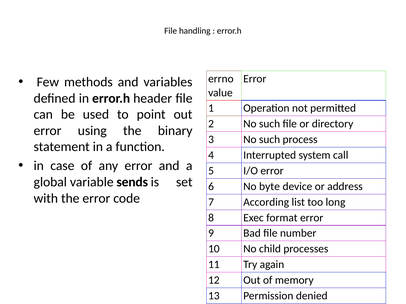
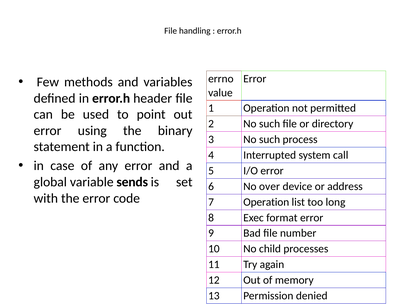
byte: byte -> over
7 According: According -> Operation
